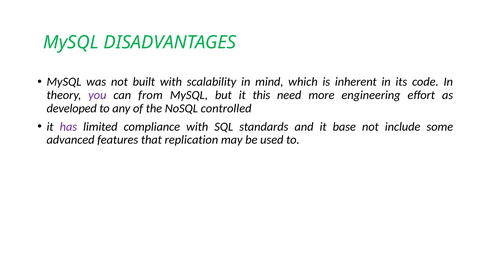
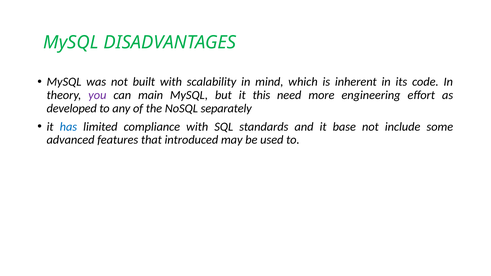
from: from -> main
controlled: controlled -> separately
has colour: purple -> blue
replication: replication -> introduced
